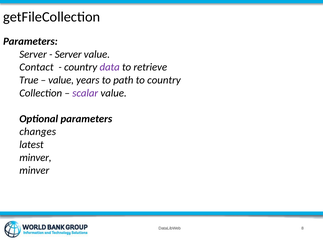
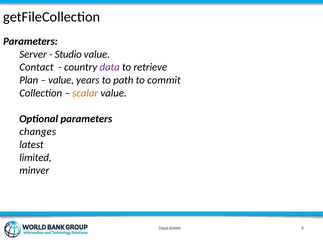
Server at (68, 54): Server -> Studio
True: True -> Plan
to country: country -> commit
scalar colour: purple -> orange
minver at (35, 158): minver -> limited
